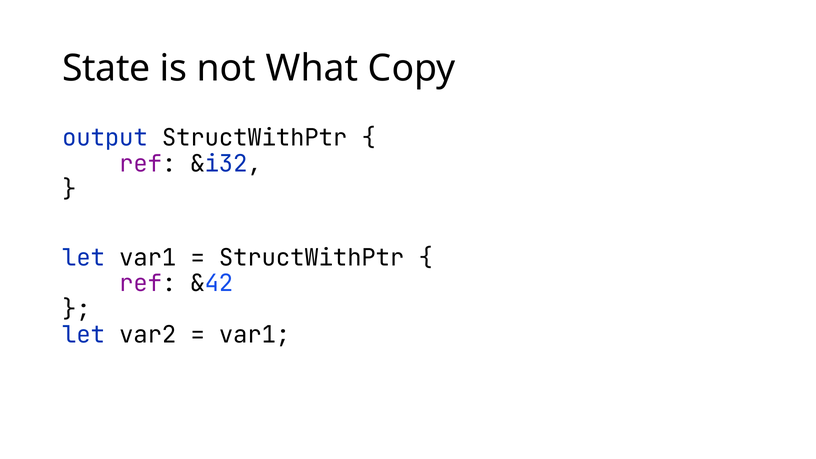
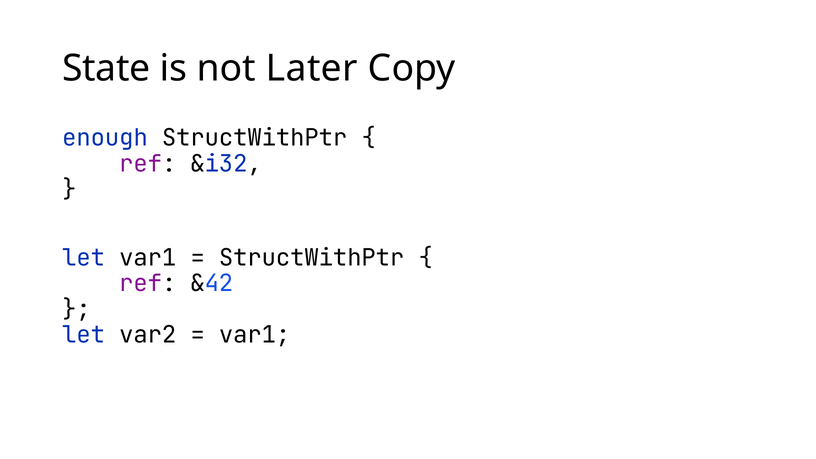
What: What -> Later
output: output -> enough
